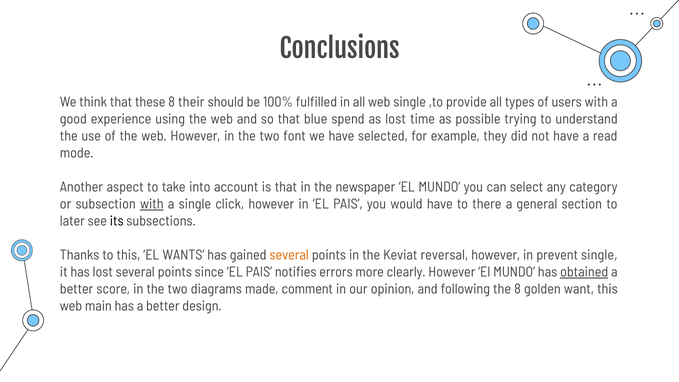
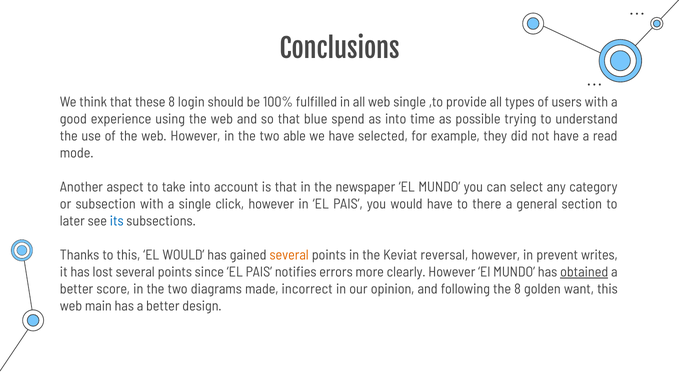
their: their -> login
as lost: lost -> into
font: font -> able
with at (152, 204) underline: present -> none
its colour: black -> blue
EL WANTS: WANTS -> WOULD
prevent single: single -> writes
comment: comment -> incorrect
